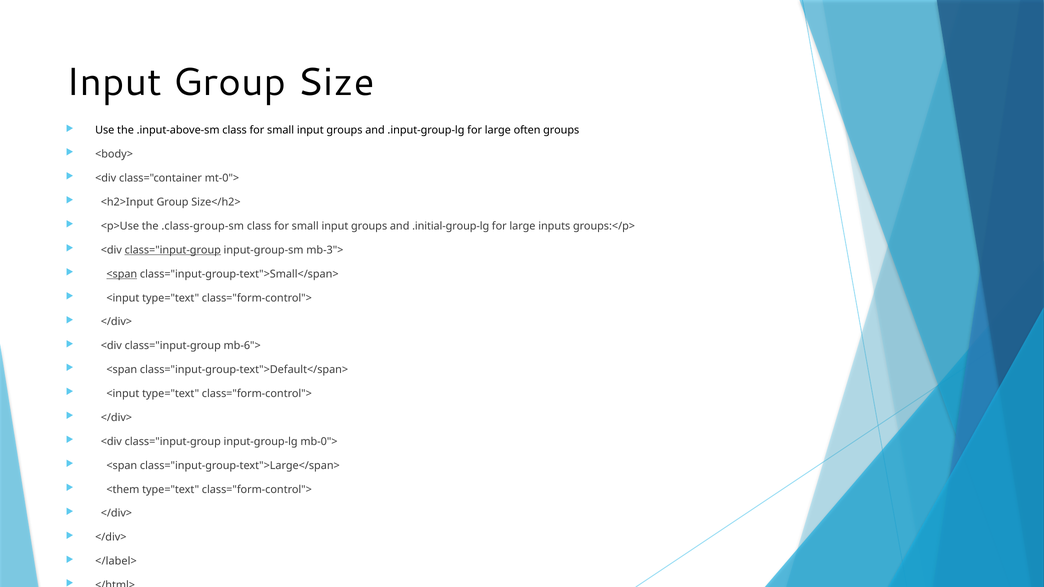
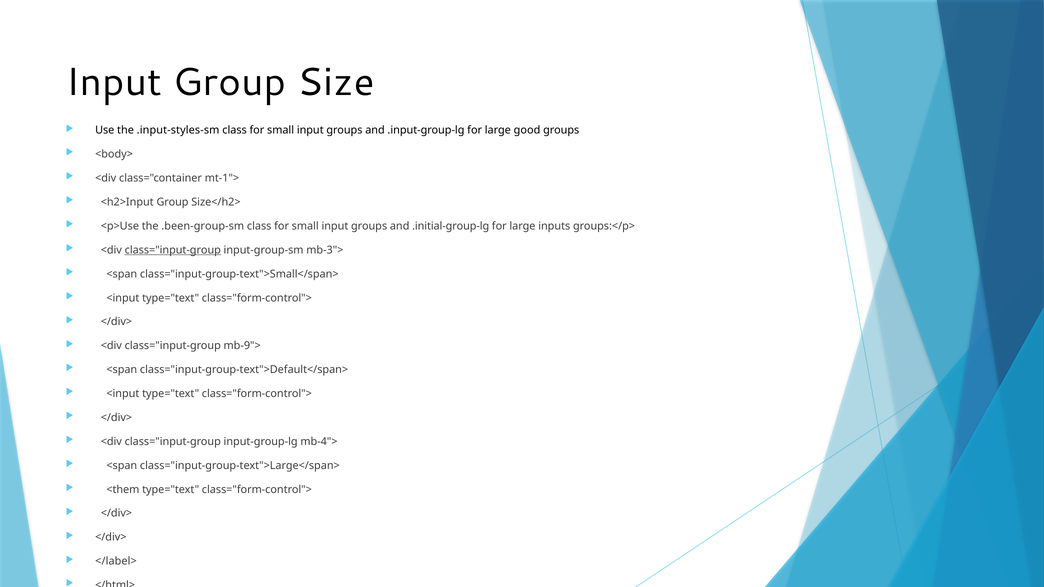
.input-above-sm: .input-above-sm -> .input-styles-sm
often: often -> good
mt-0">: mt-0"> -> mt-1">
.class-group-sm: .class-group-sm -> .been-group-sm
<span at (122, 274) underline: present -> none
mb-6">: mb-6"> -> mb-9">
mb-0">: mb-0"> -> mb-4">
